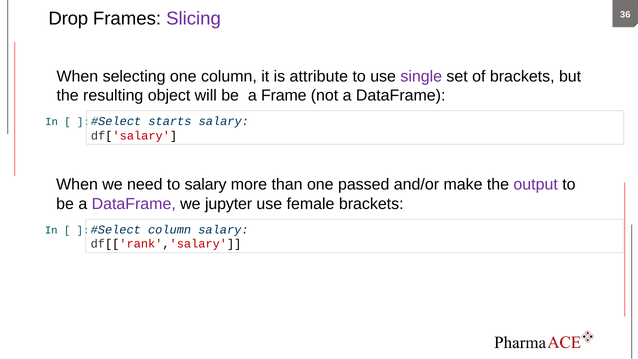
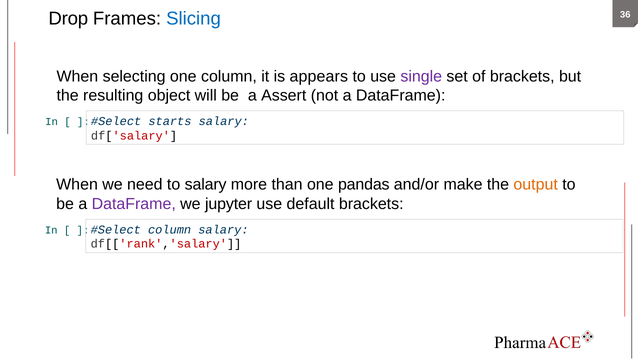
Slicing colour: purple -> blue
attribute: attribute -> appears
Frame: Frame -> Assert
passed: passed -> pandas
output colour: purple -> orange
female: female -> default
